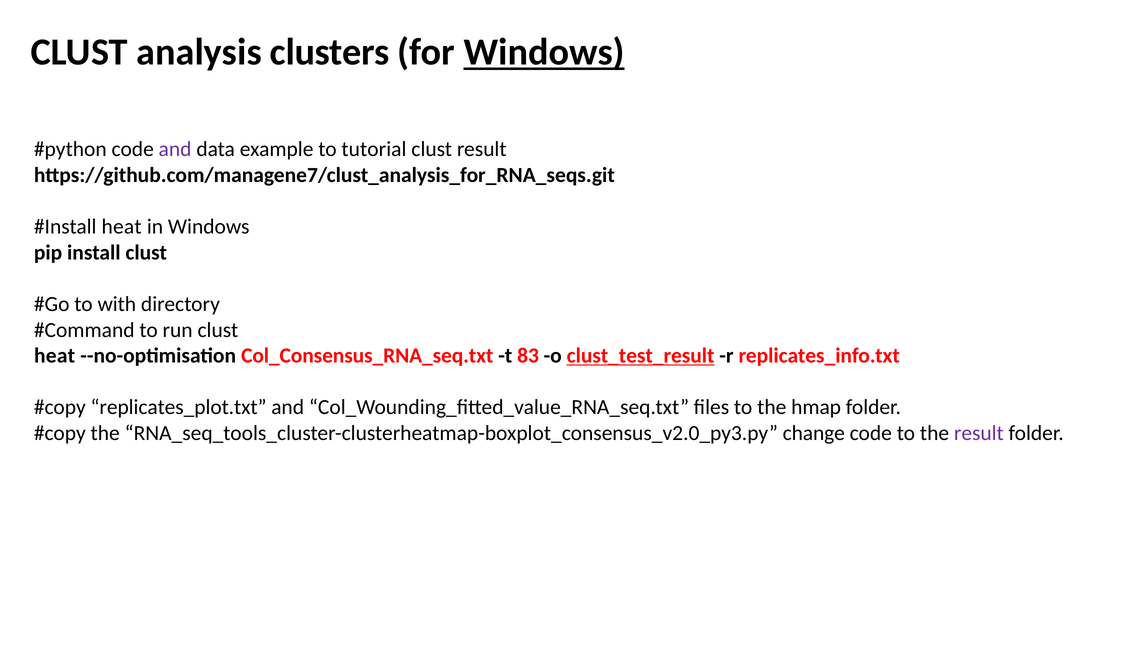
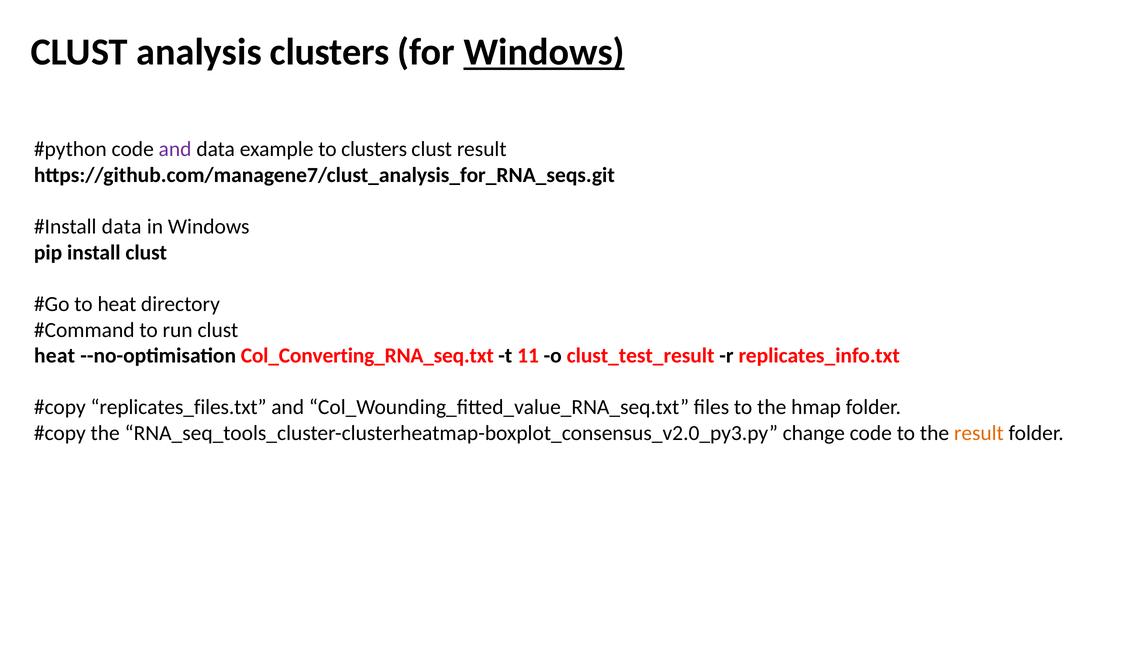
to tutorial: tutorial -> clusters
heat at (122, 227): heat -> data
to with: with -> heat
Col_Consensus_RNA_seq.txt: Col_Consensus_RNA_seq.txt -> Col_Converting_RNA_seq.txt
83: 83 -> 11
clust_test_result underline: present -> none
replicates_plot.txt: replicates_plot.txt -> replicates_files.txt
result at (979, 433) colour: purple -> orange
